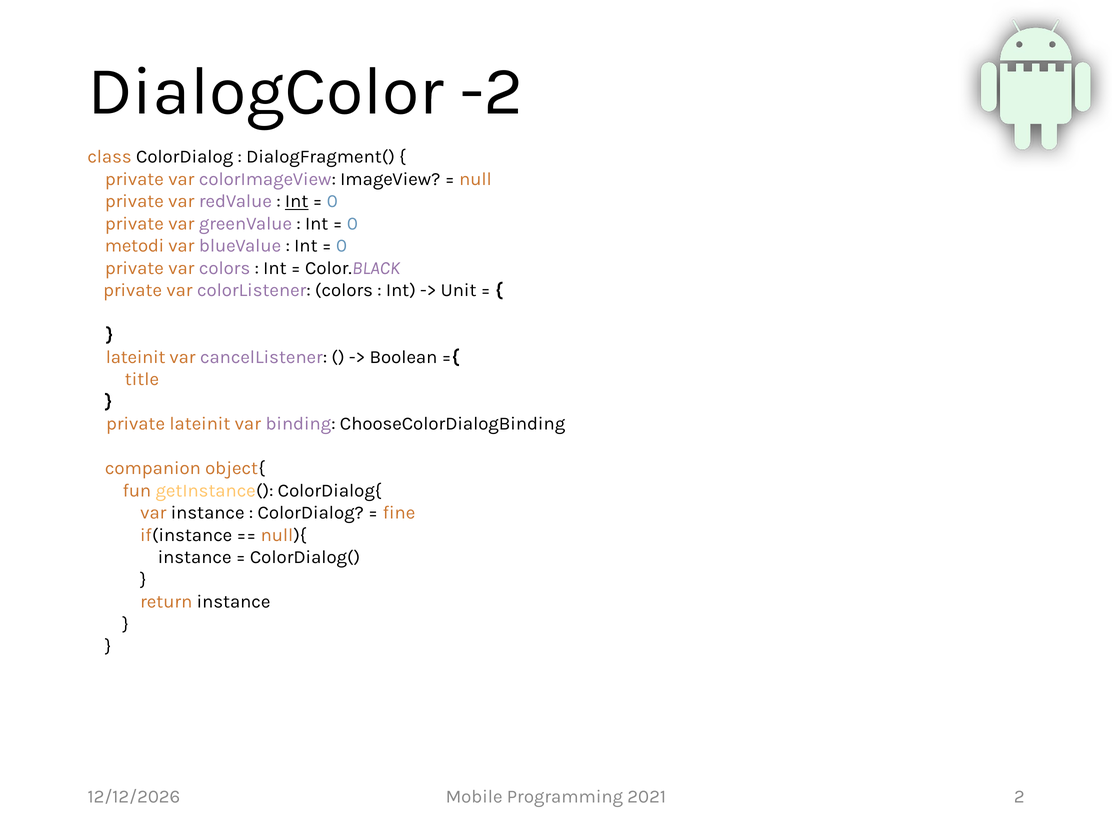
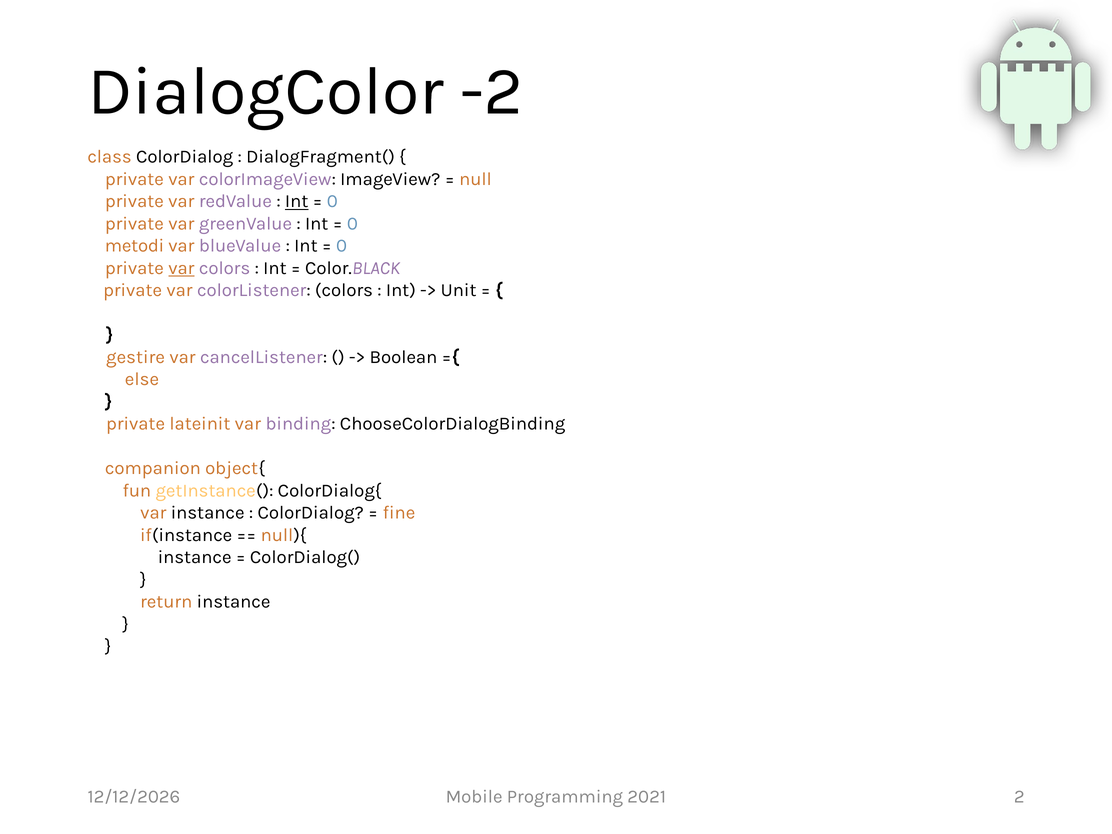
var at (181, 268) underline: none -> present
lateinit at (136, 357): lateinit -> gestire
title: title -> else
